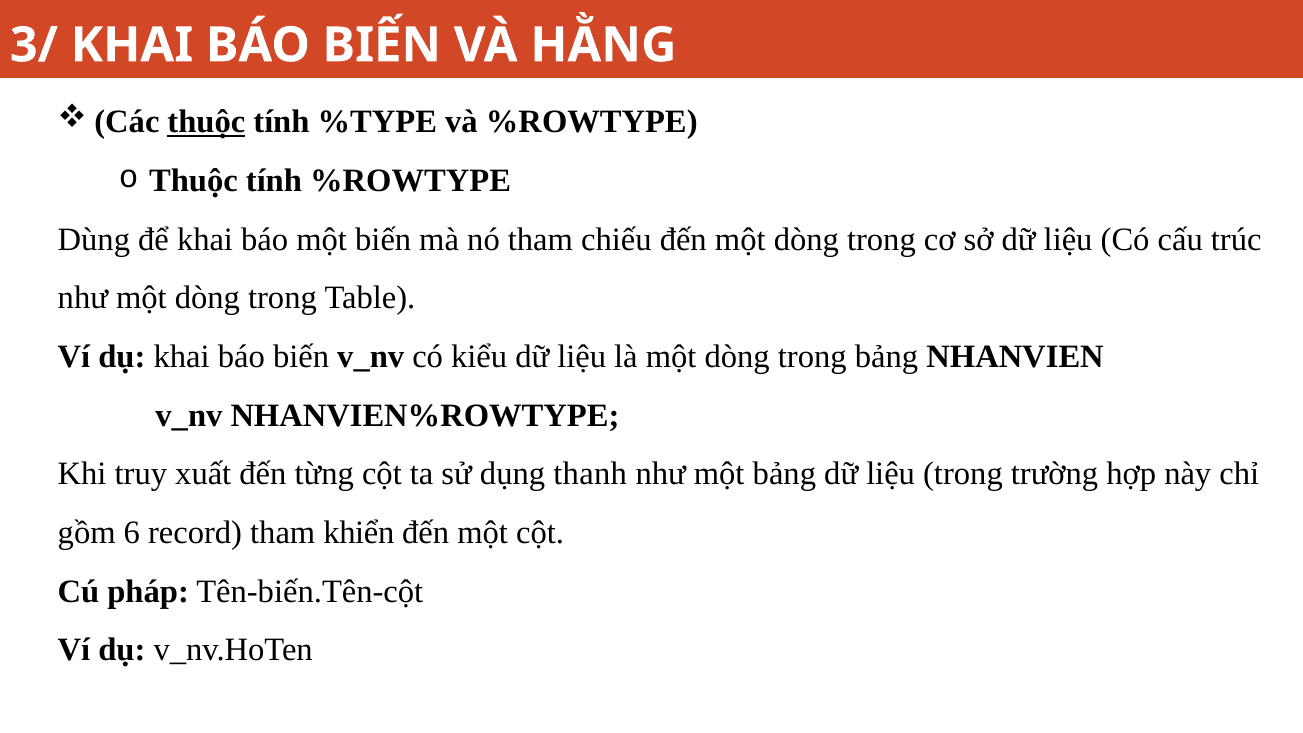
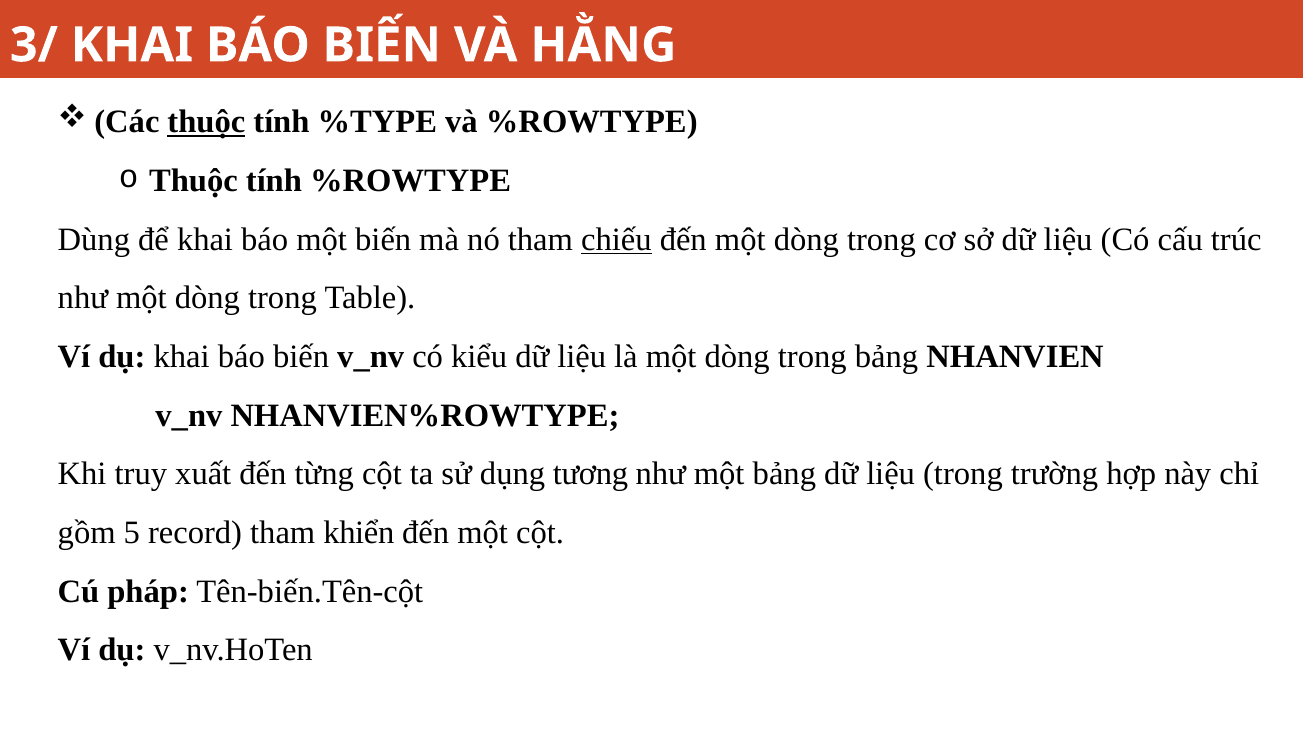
chiếu underline: none -> present
thanh: thanh -> tương
6: 6 -> 5
